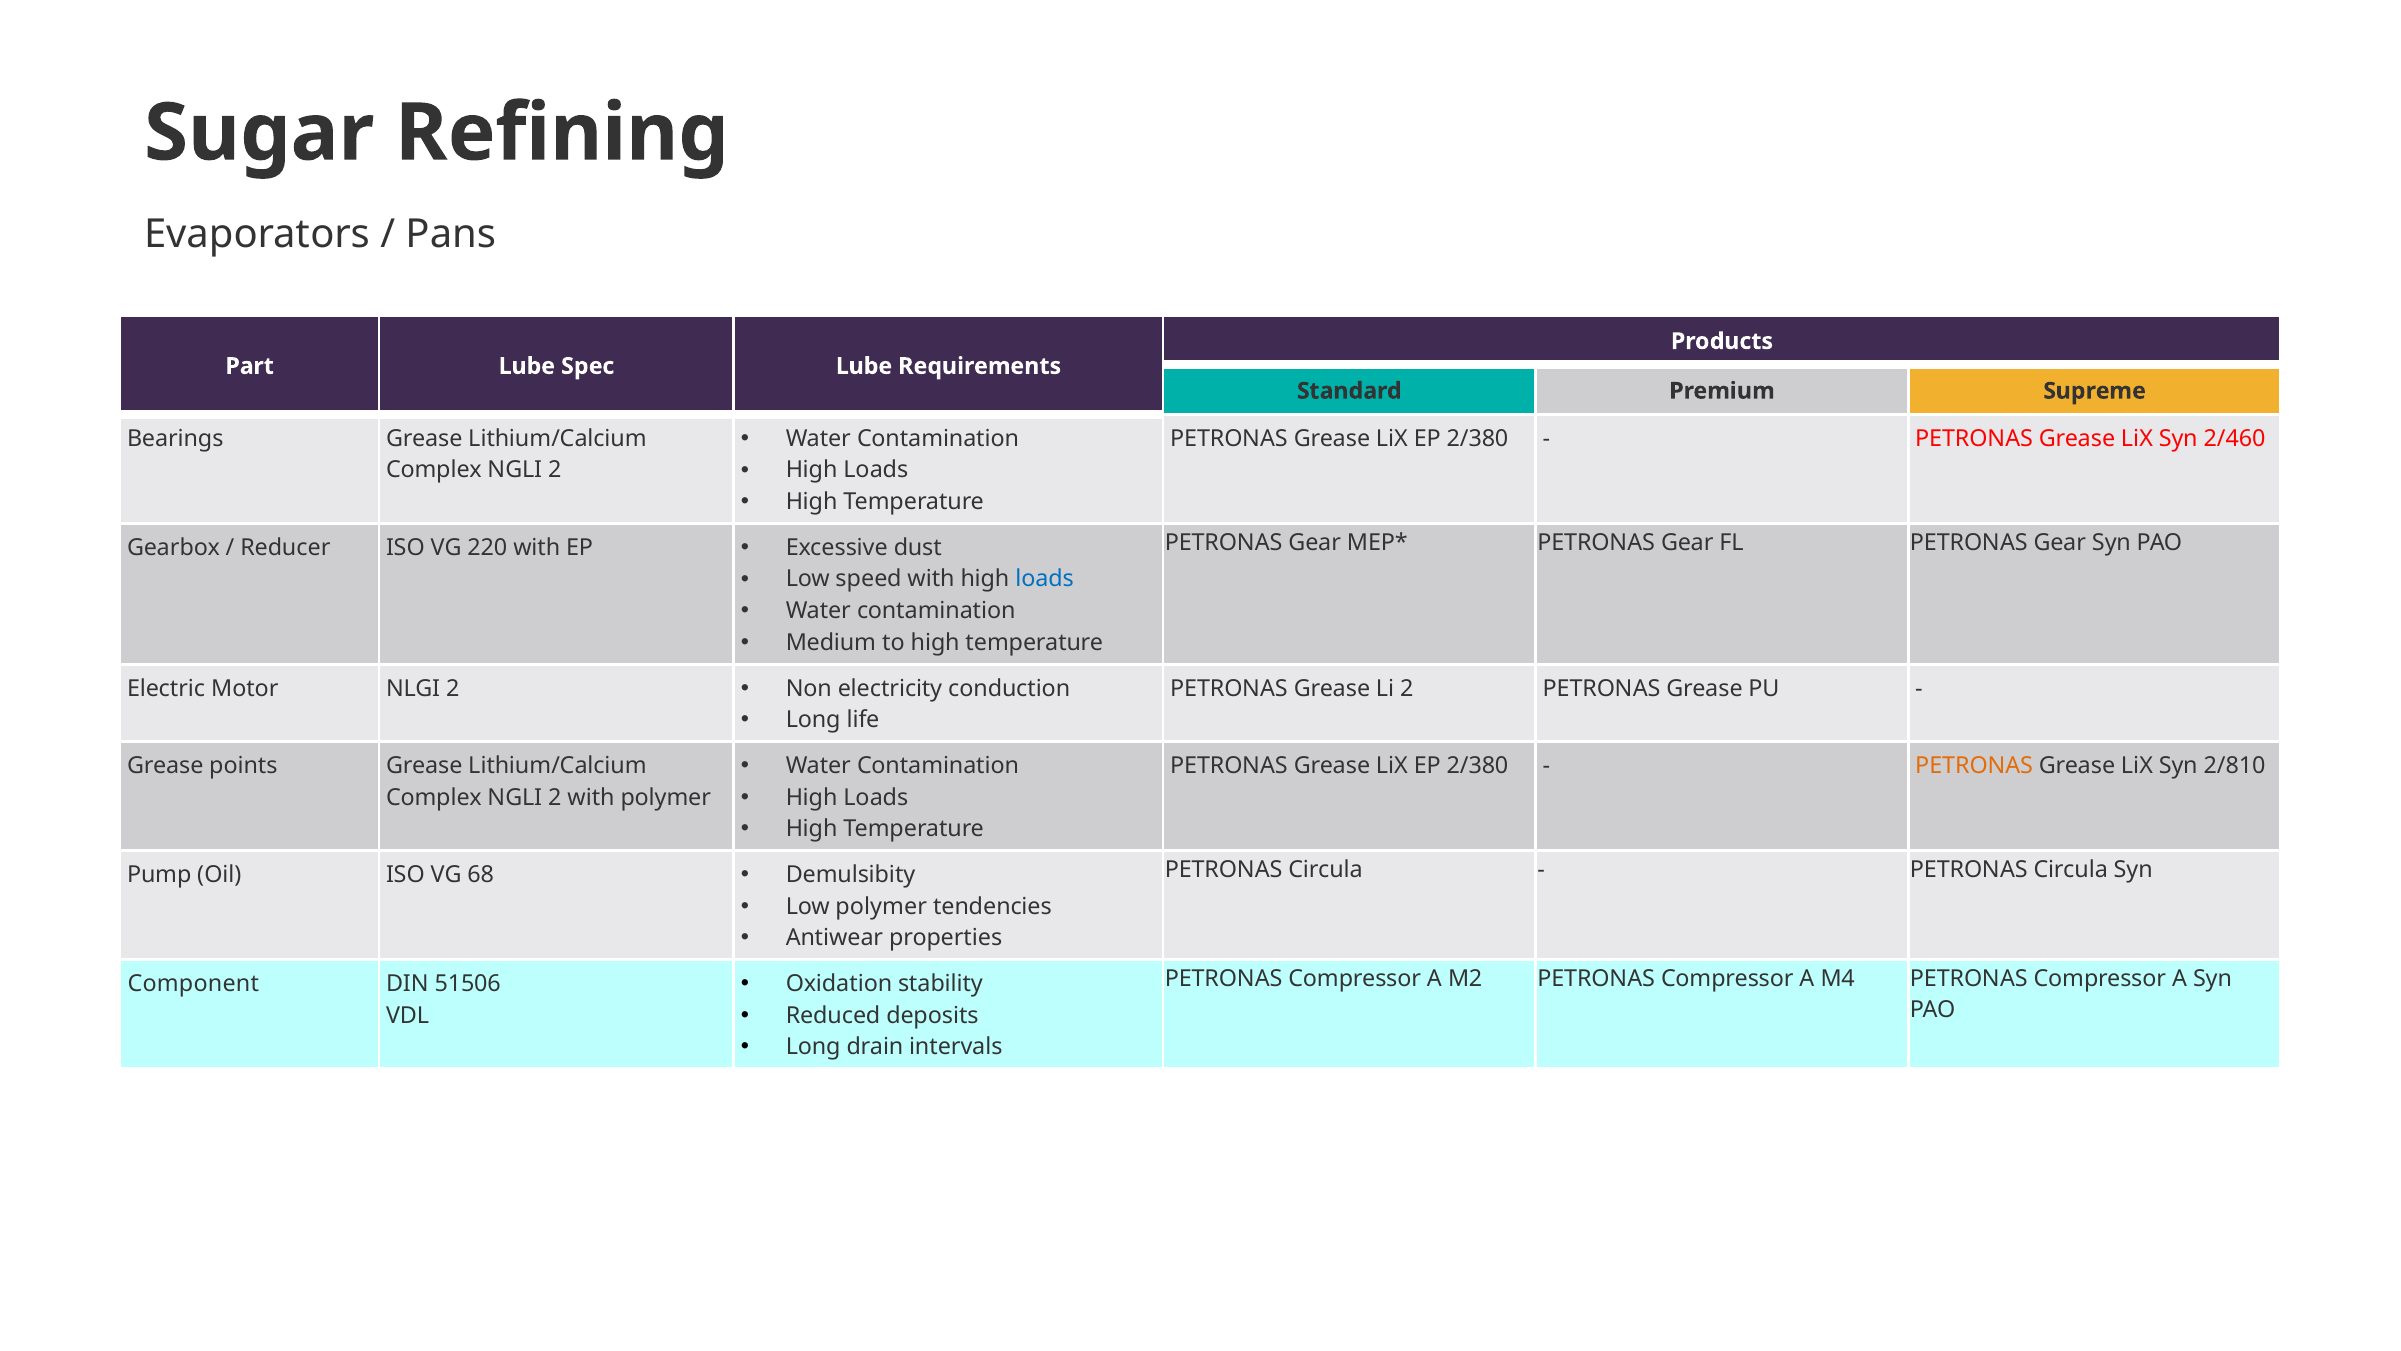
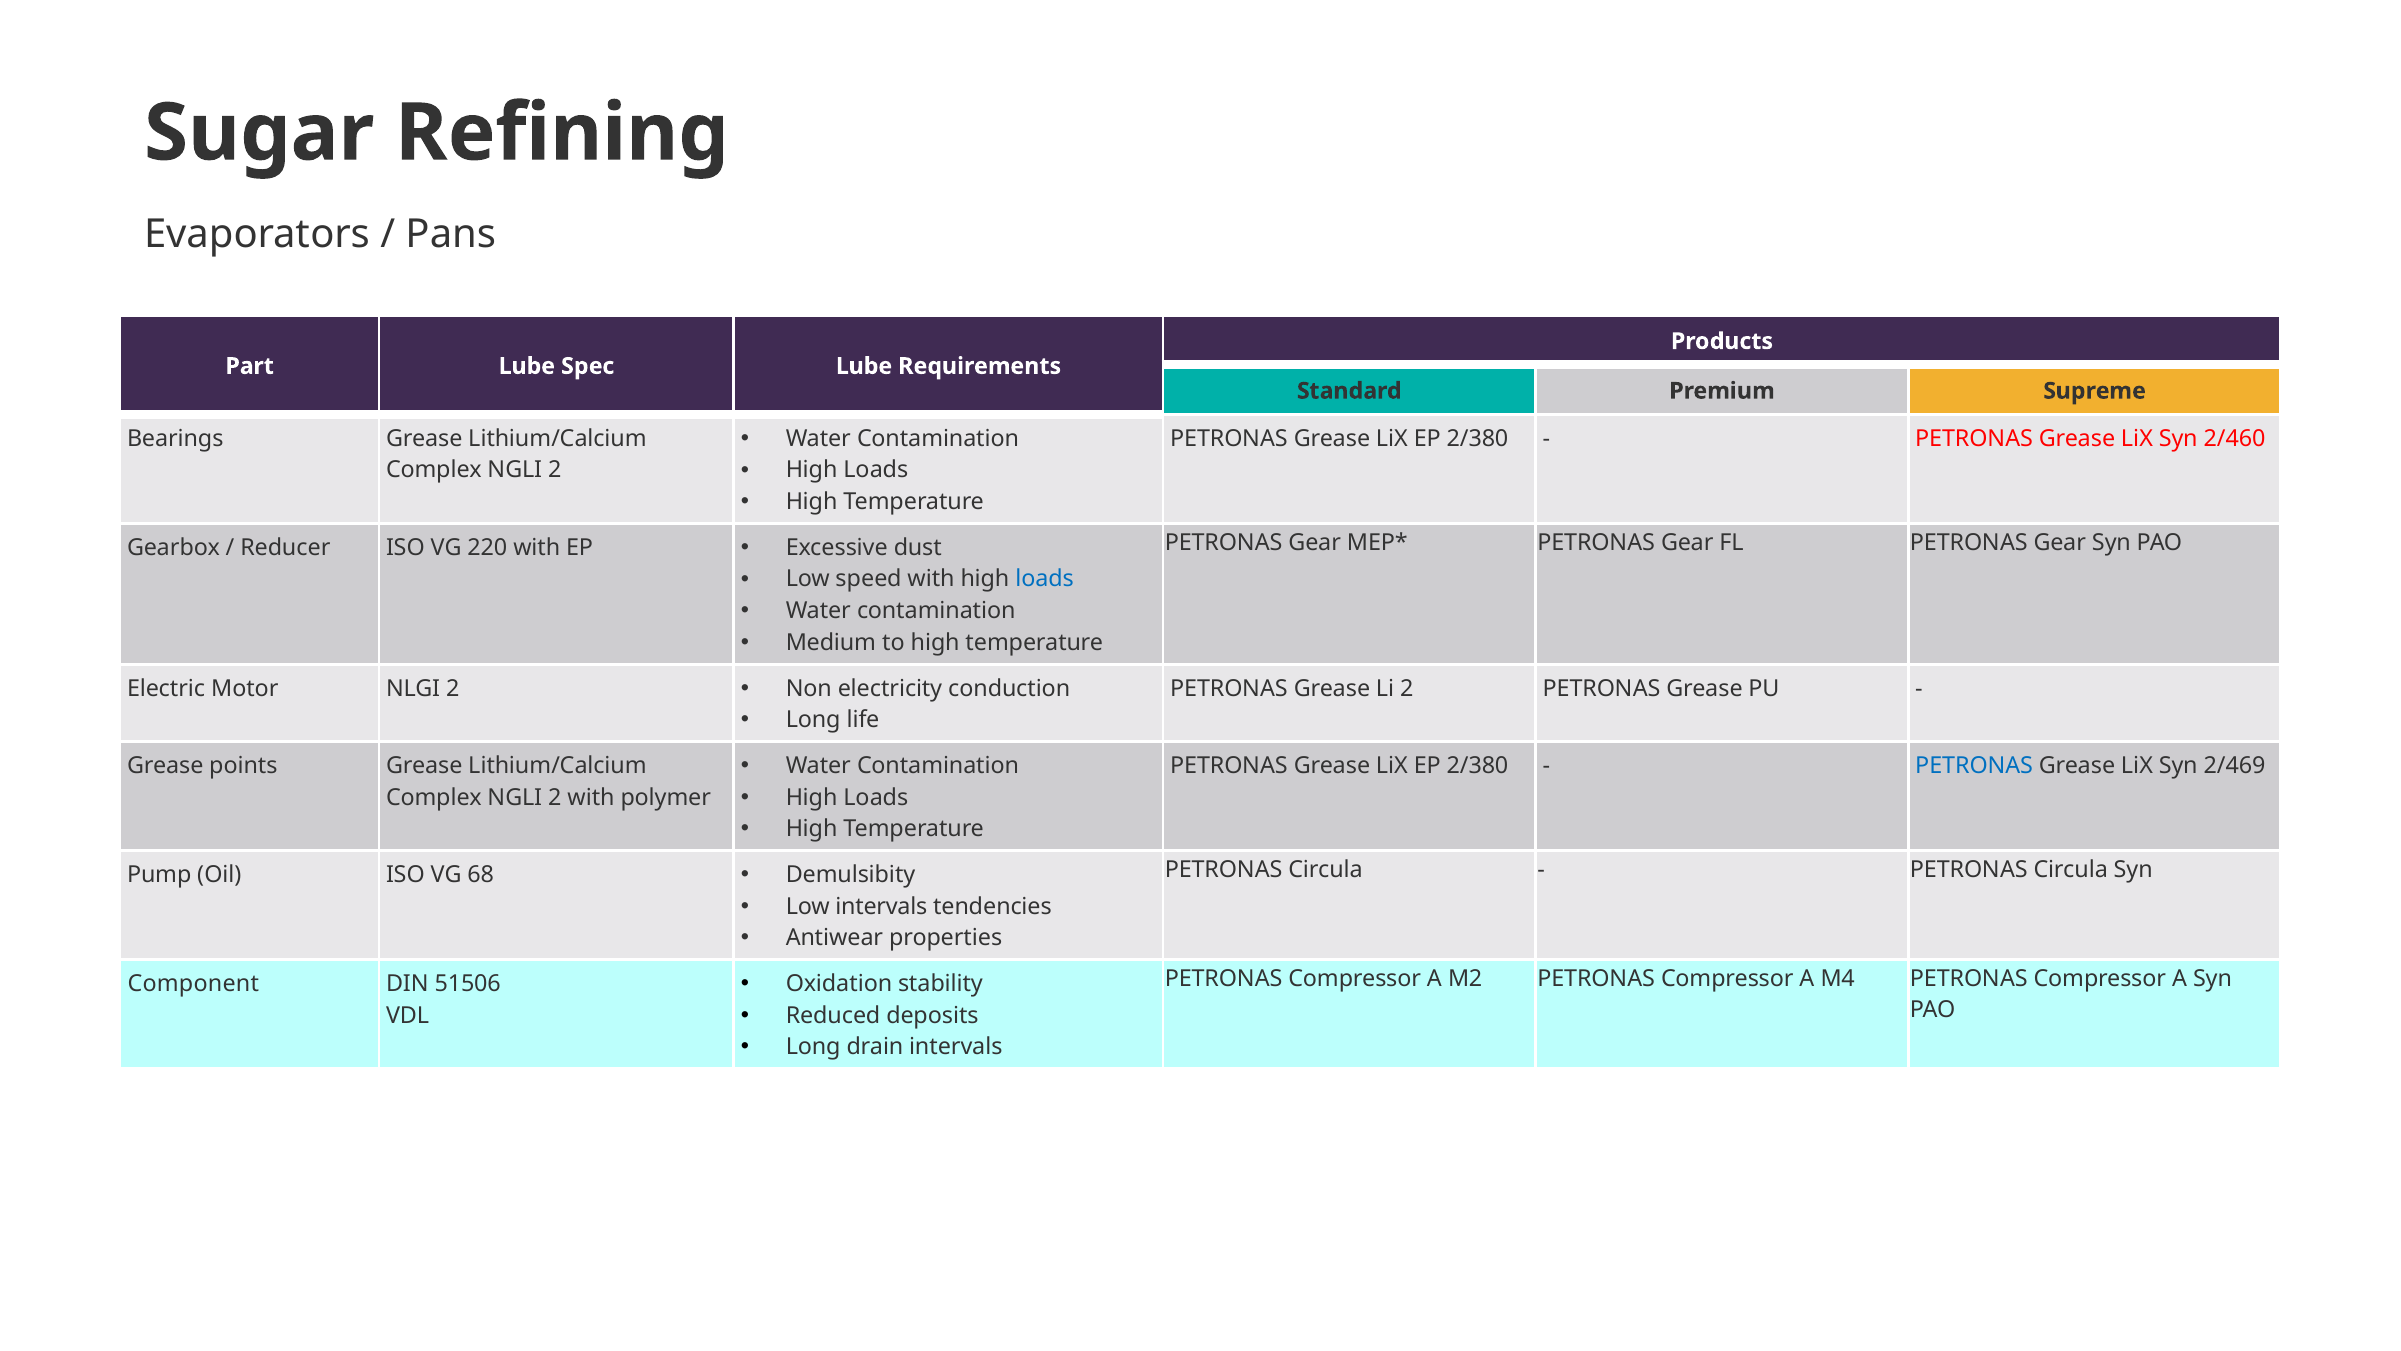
PETRONAS at (1974, 766) colour: orange -> blue
2/810: 2/810 -> 2/469
Low polymer: polymer -> intervals
